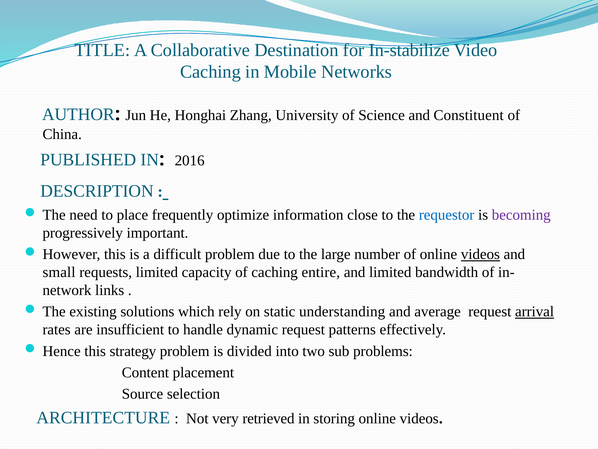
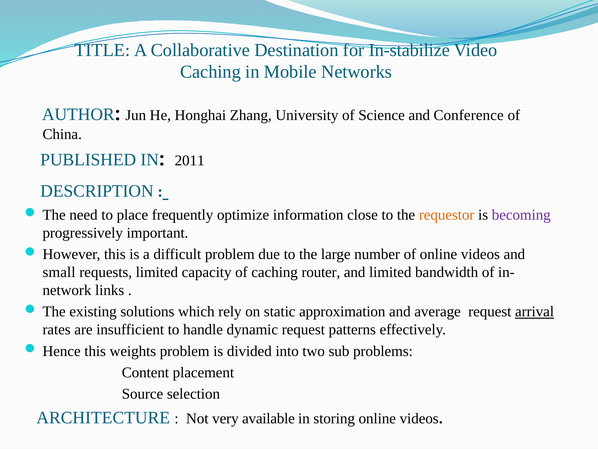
Constituent: Constituent -> Conference
2016: 2016 -> 2011
requestor colour: blue -> orange
videos at (480, 254) underline: present -> none
entire: entire -> router
understanding: understanding -> approximation
strategy: strategy -> weights
retrieved: retrieved -> available
